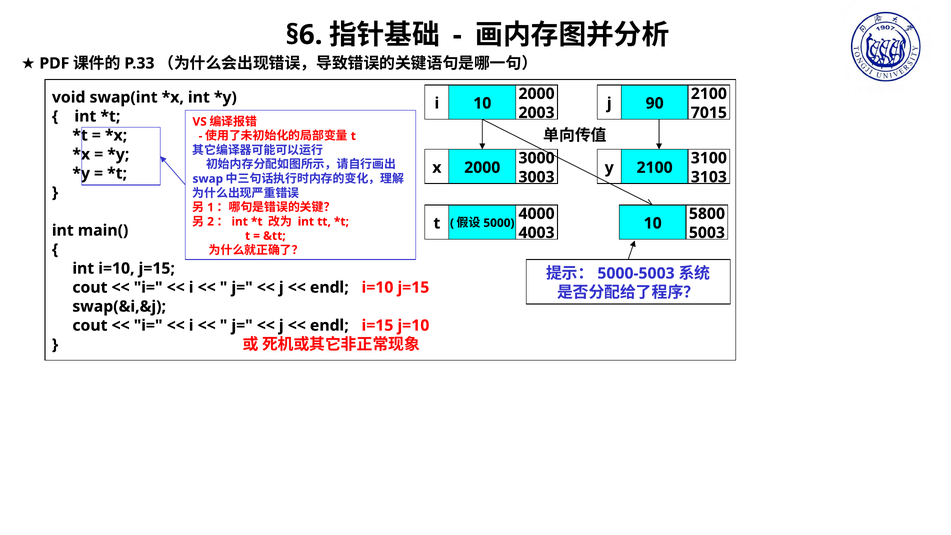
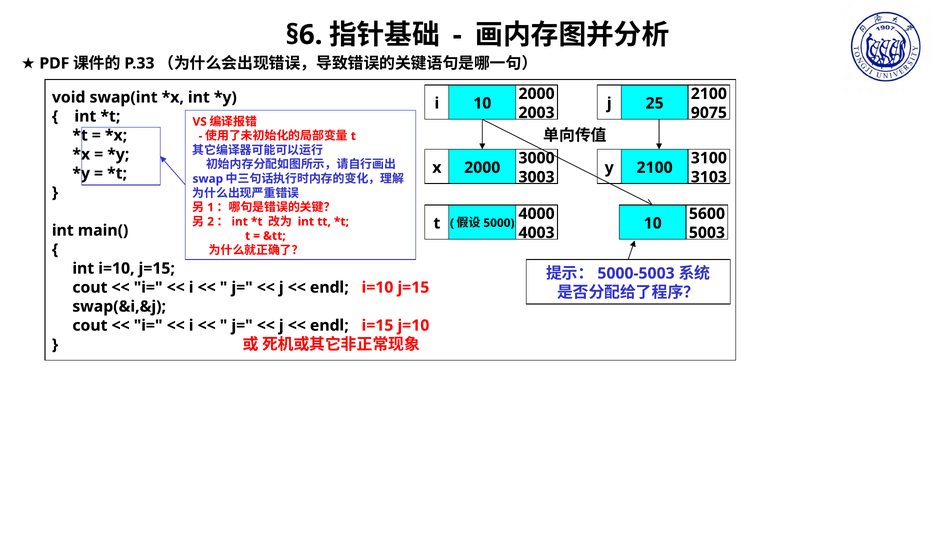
90: 90 -> 25
7015: 7015 -> 9075
5800: 5800 -> 5600
